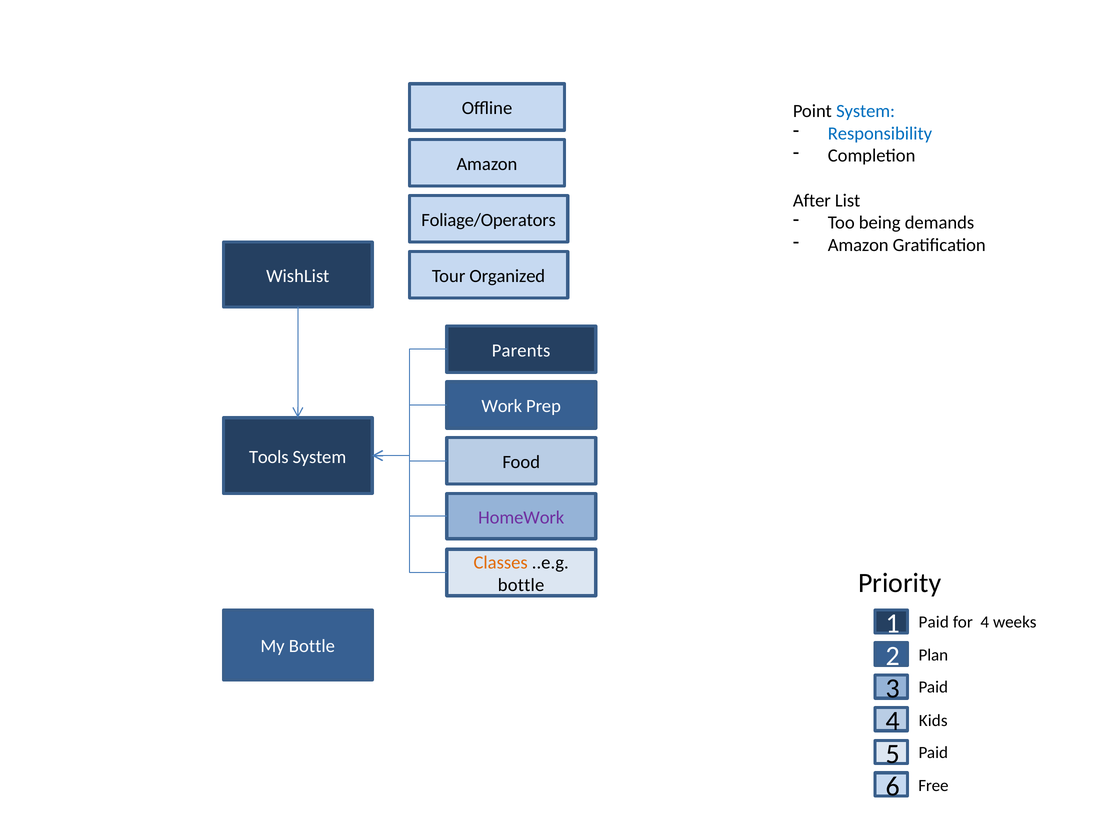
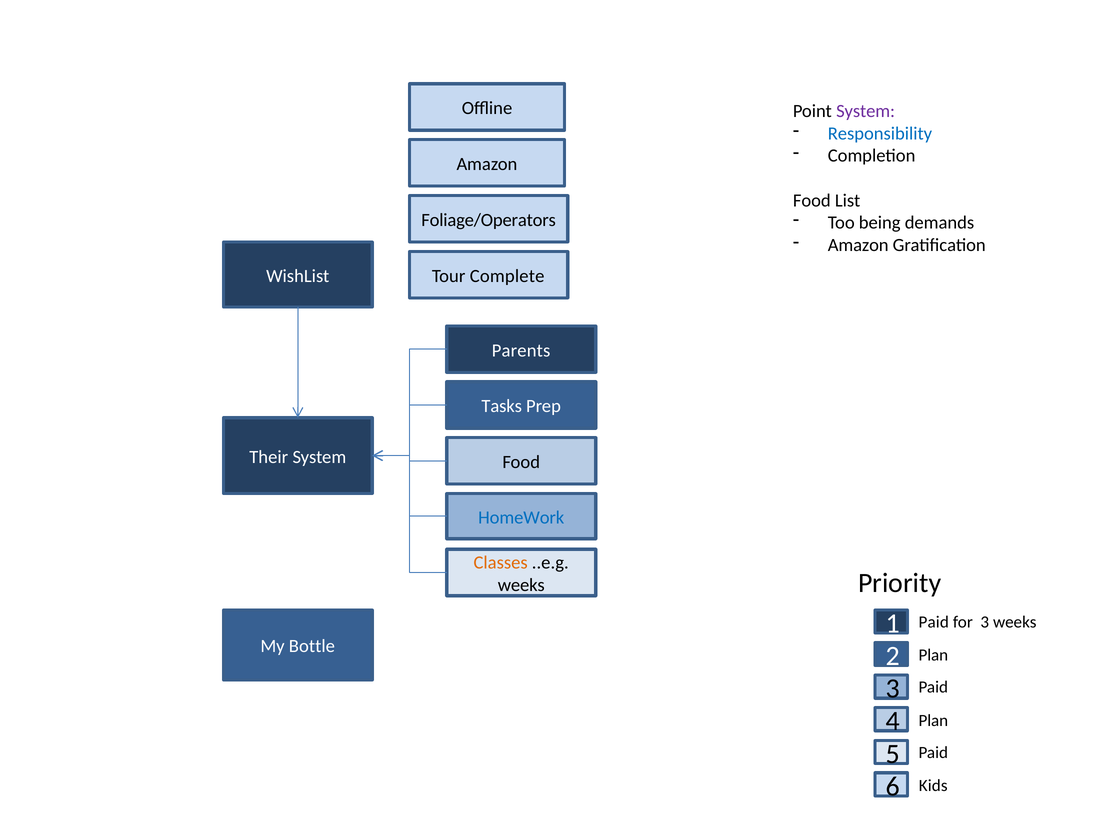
System at (866, 111) colour: blue -> purple
After at (812, 200): After -> Food
Organized: Organized -> Complete
Work: Work -> Tasks
Tools: Tools -> Their
HomeWork colour: purple -> blue
bottle at (521, 585): bottle -> weeks
for 4: 4 -> 3
Kids at (933, 720): Kids -> Plan
Free: Free -> Kids
